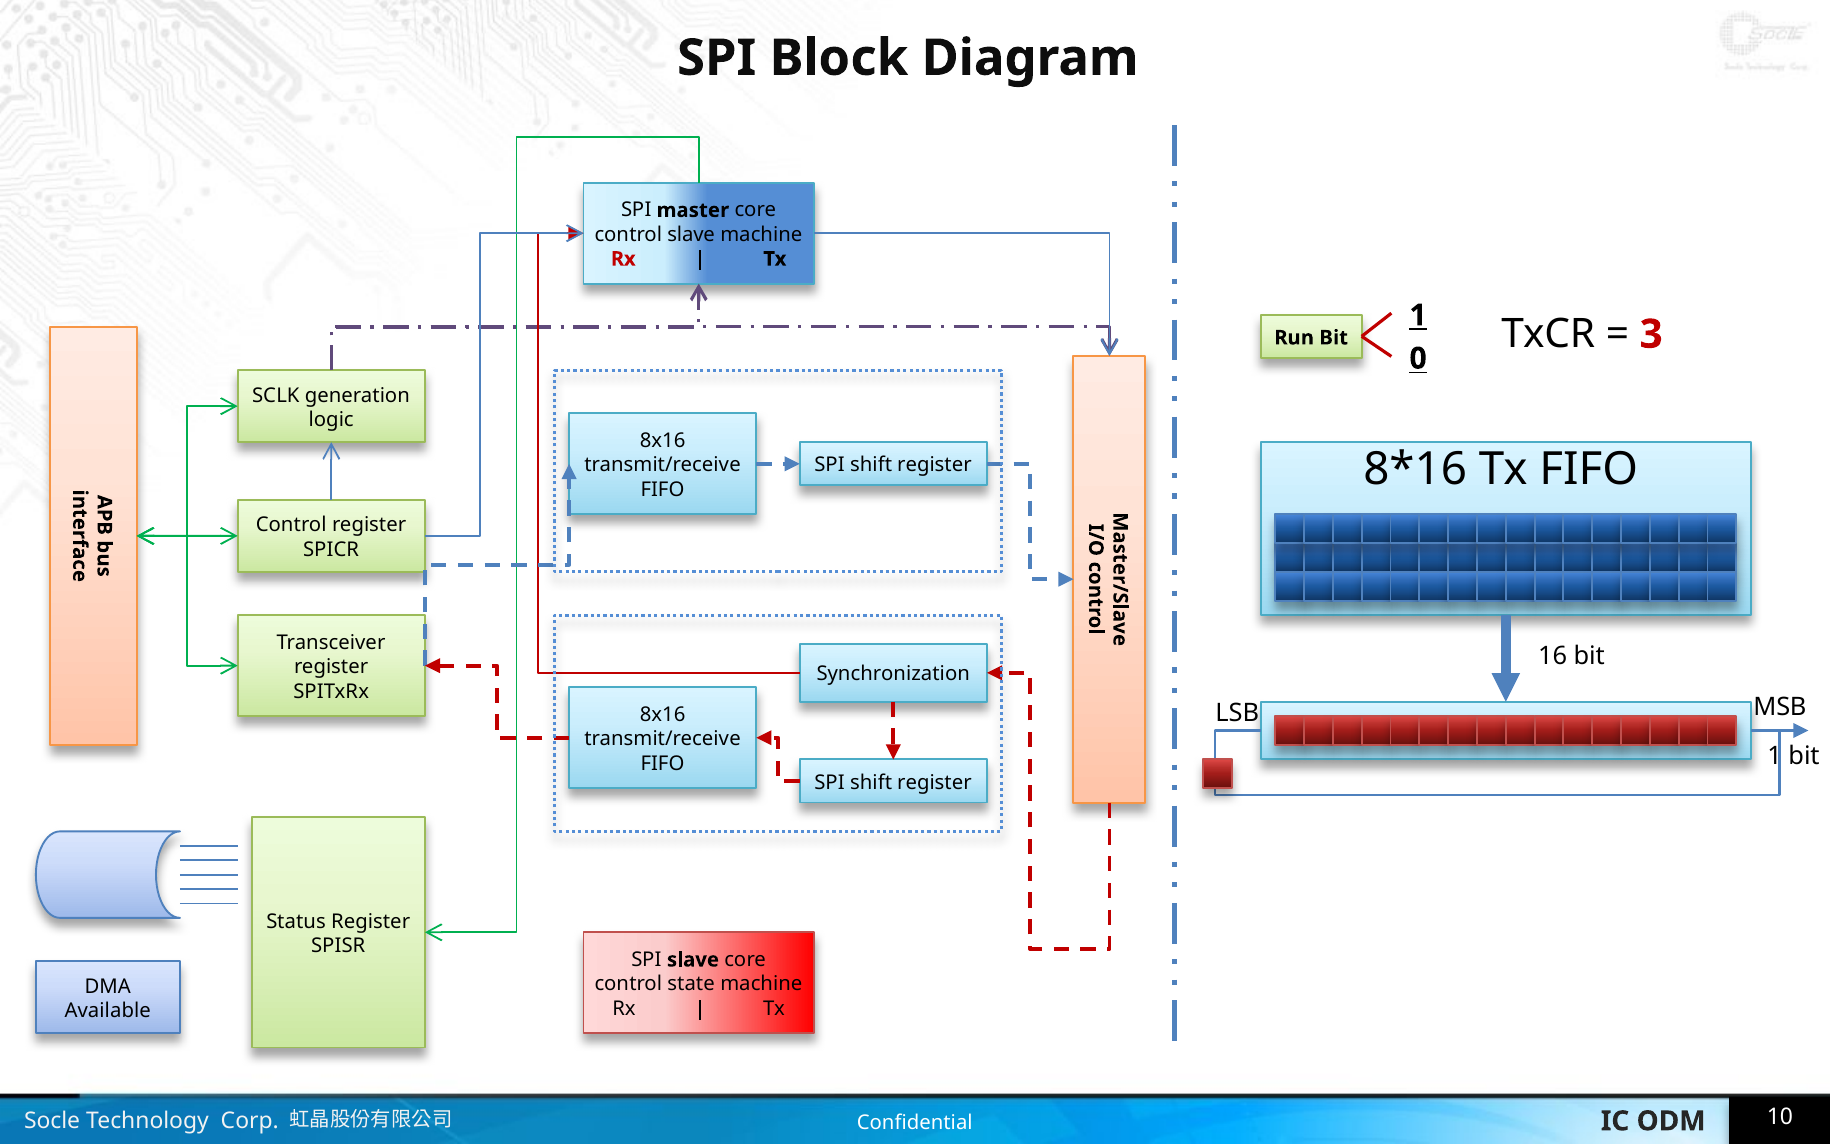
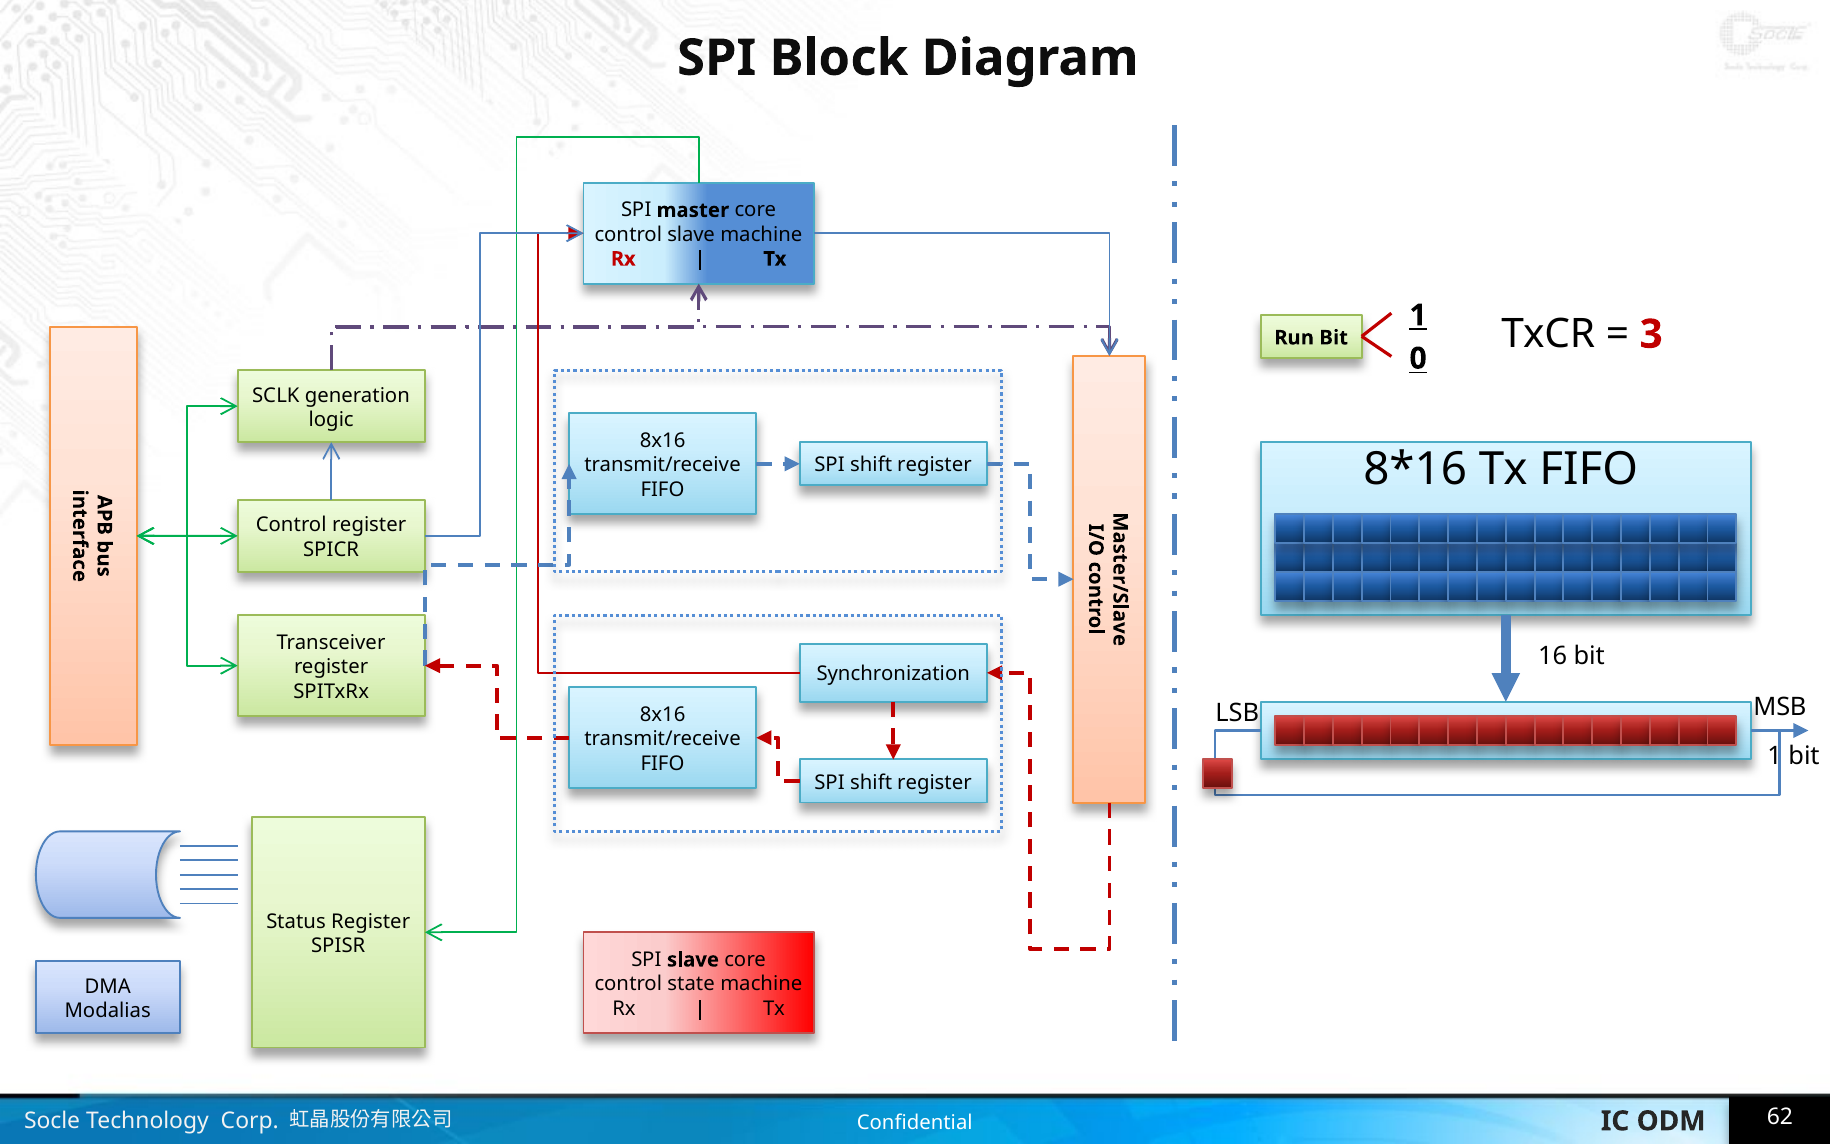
Available: Available -> Modalias
10: 10 -> 62
